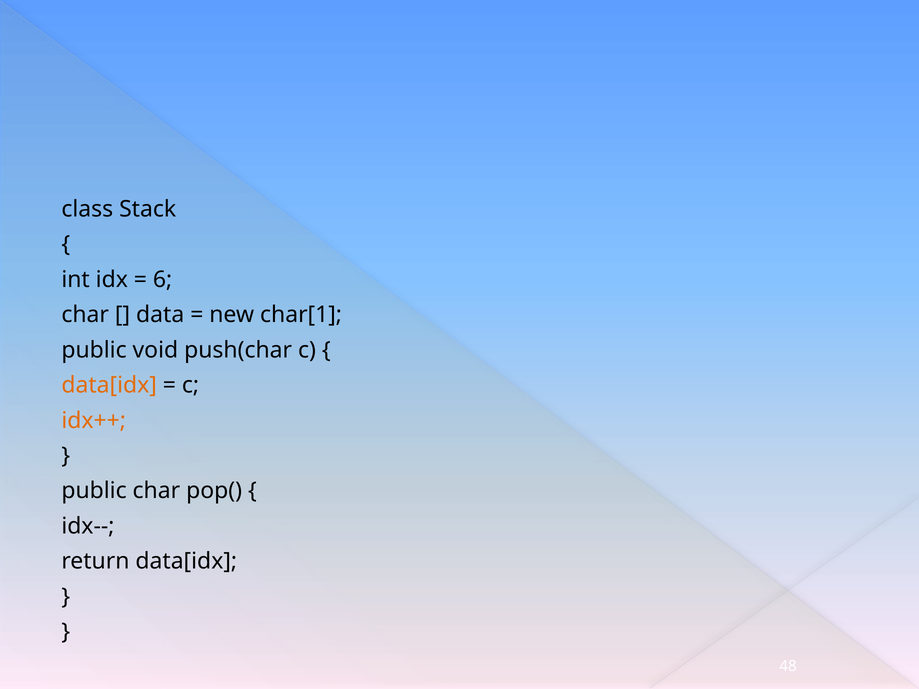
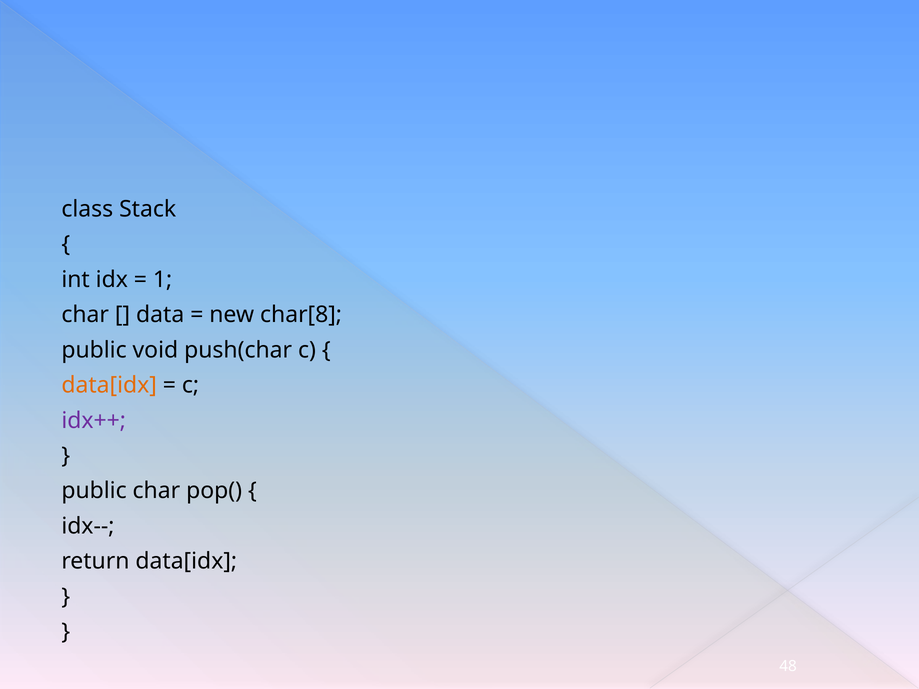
6: 6 -> 1
char[1: char[1 -> char[8
idx++ colour: orange -> purple
